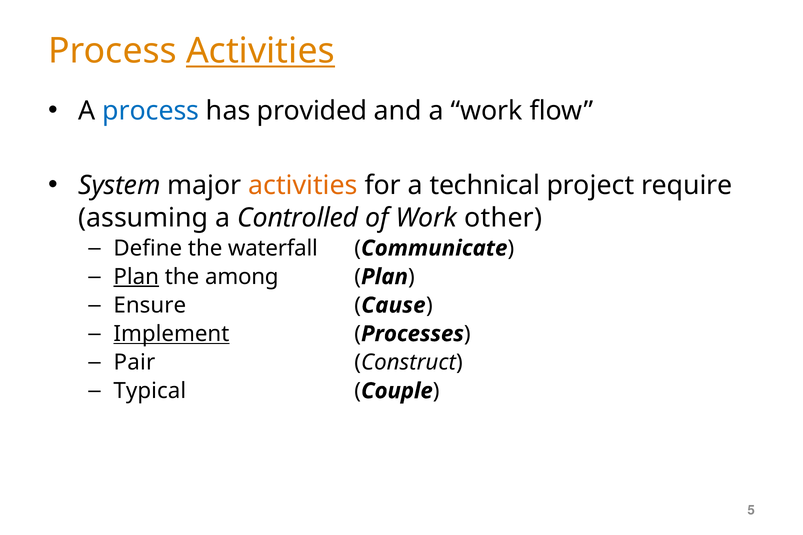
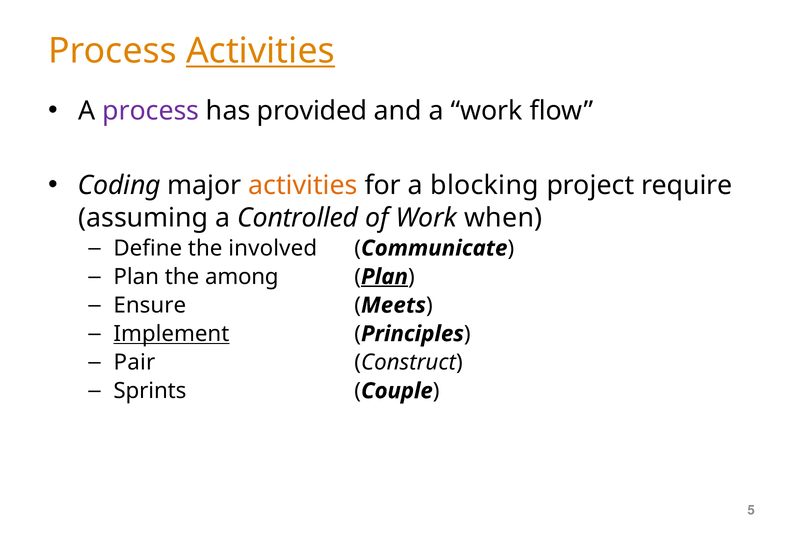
process at (151, 111) colour: blue -> purple
System: System -> Coding
technical: technical -> blocking
other: other -> when
waterfall: waterfall -> involved
Plan at (136, 277) underline: present -> none
Plan at (385, 277) underline: none -> present
Cause: Cause -> Meets
Processes: Processes -> Principles
Typical: Typical -> Sprints
